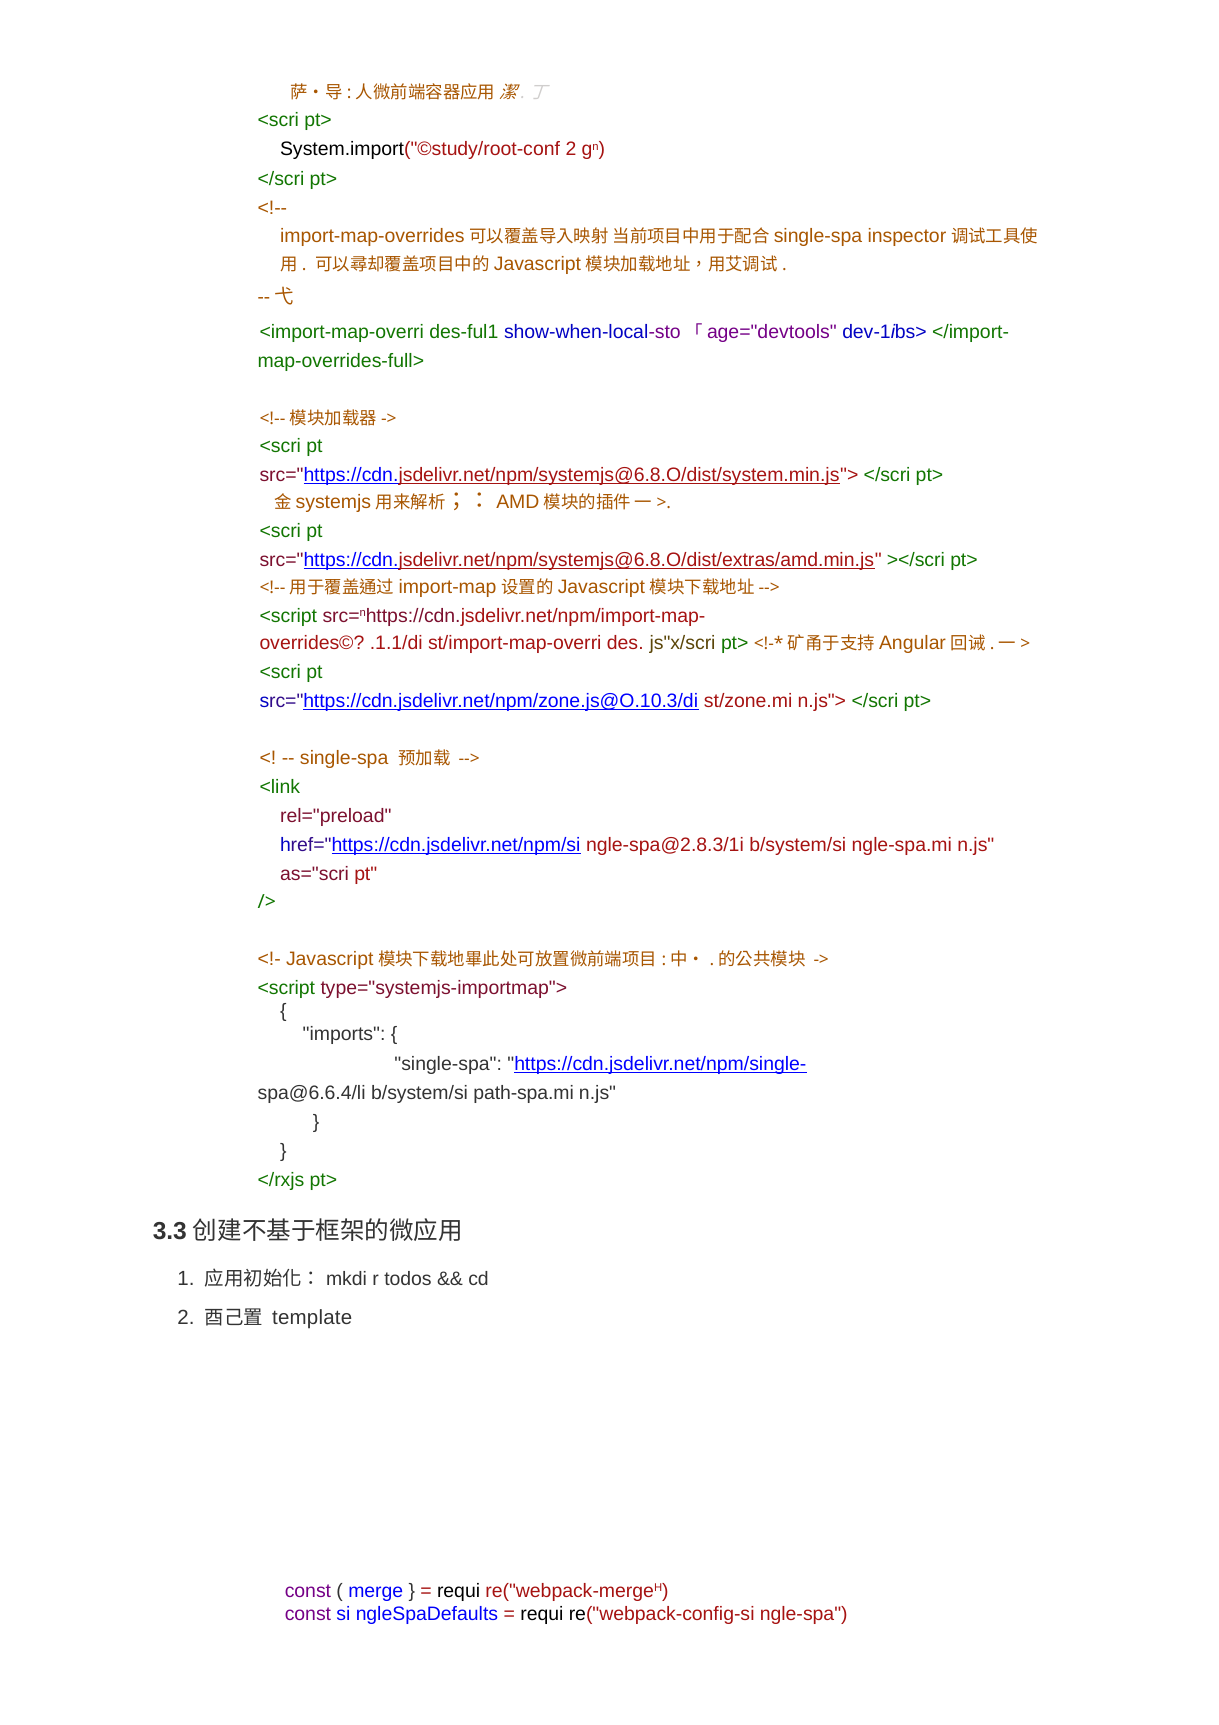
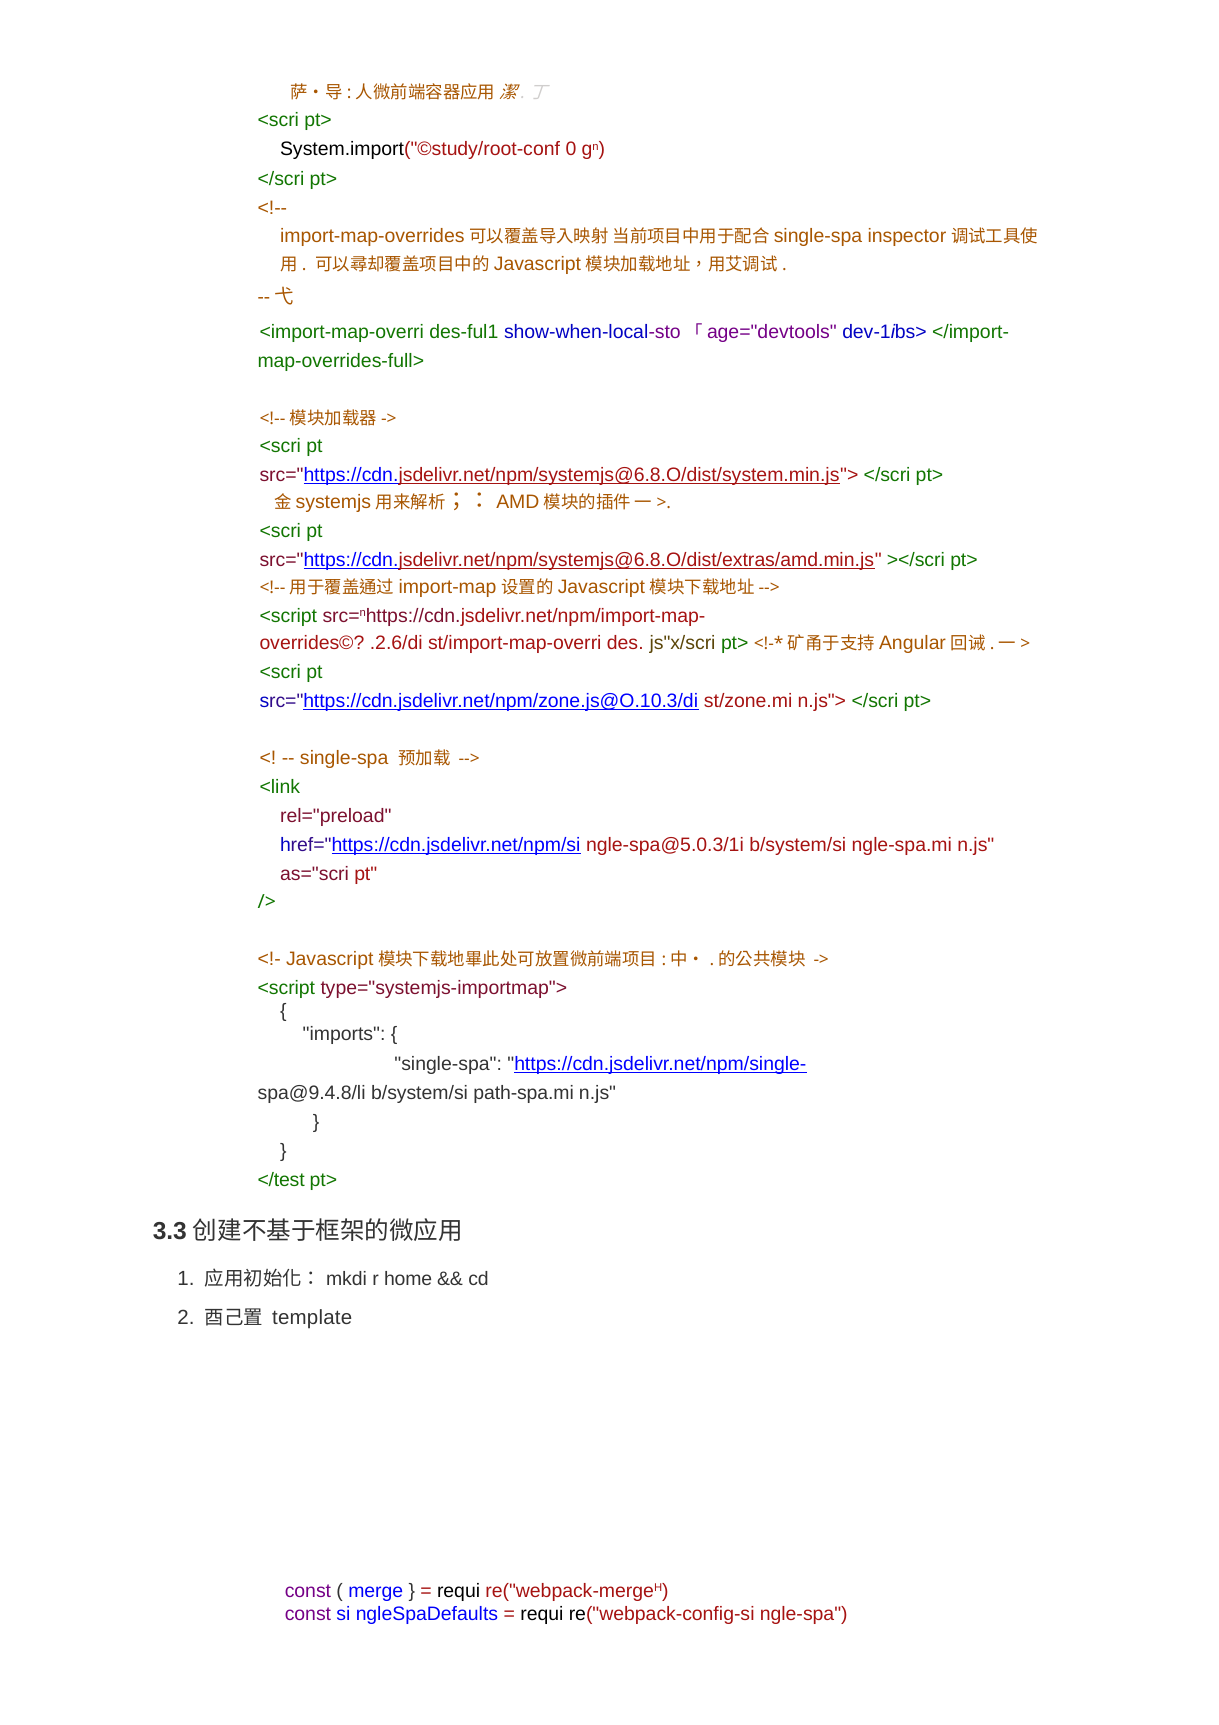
System.import("©study/root-conf 2: 2 -> 0
.1.1/di: .1.1/di -> .2.6/di
ngle-spa@2.8.3/1i: ngle-spa@2.8.3/1i -> ngle-spa@5.0.3/1i
spa@6.6.4/li: spa@6.6.4/li -> spa@9.4.8/li
</rxjs: </rxjs -> </test
todos: todos -> home
